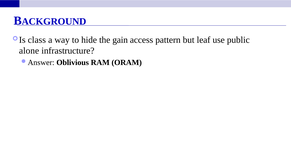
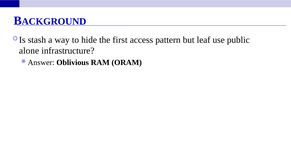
class: class -> stash
gain: gain -> first
